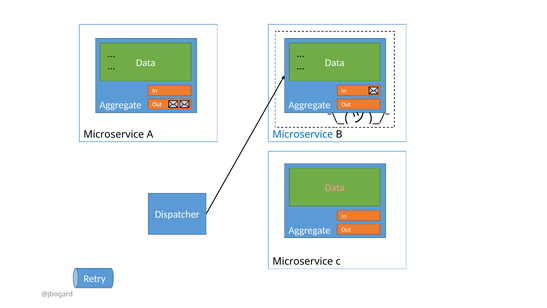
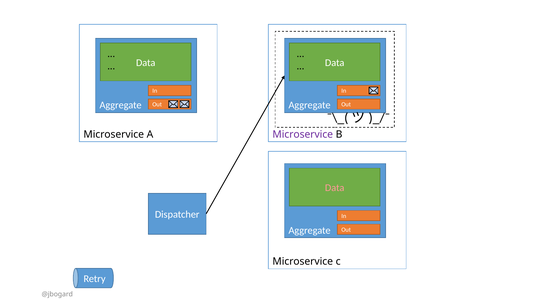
Microservice at (303, 134) colour: blue -> purple
